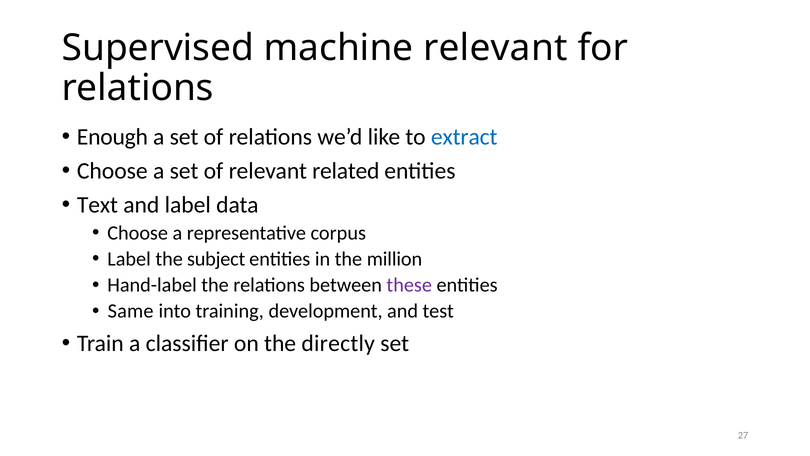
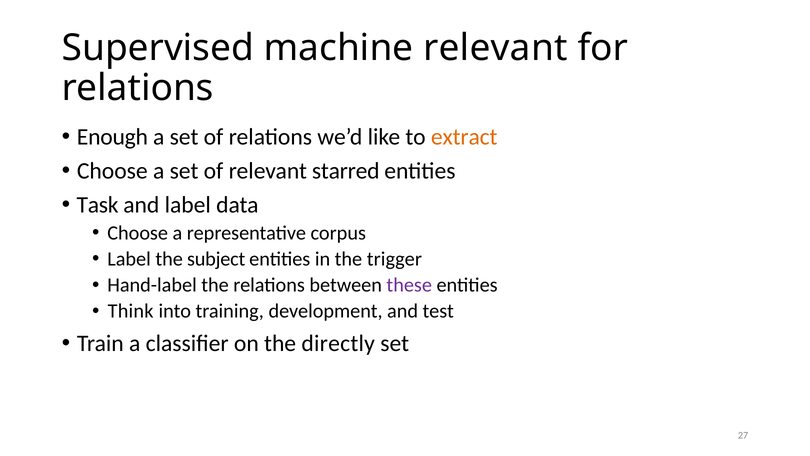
extract colour: blue -> orange
related: related -> starred
Text: Text -> Task
million: million -> trigger
Same: Same -> Think
